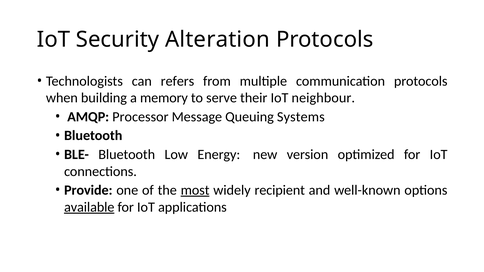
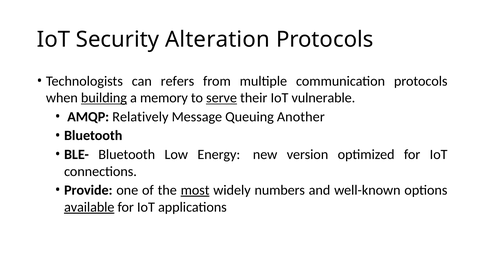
building underline: none -> present
serve underline: none -> present
neighbour: neighbour -> vulnerable
Processor: Processor -> Relatively
Systems: Systems -> Another
recipient: recipient -> numbers
